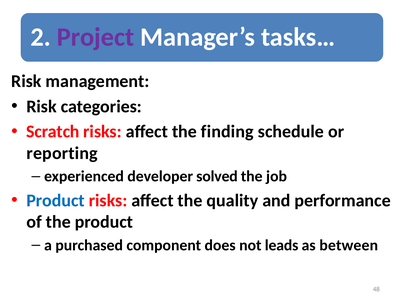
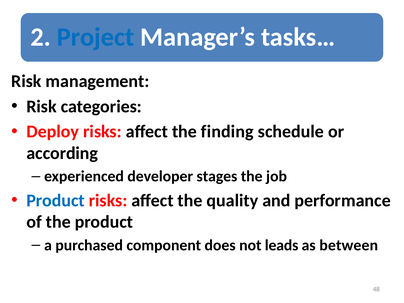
Project colour: purple -> blue
Scratch: Scratch -> Deploy
reporting: reporting -> according
solved: solved -> stages
